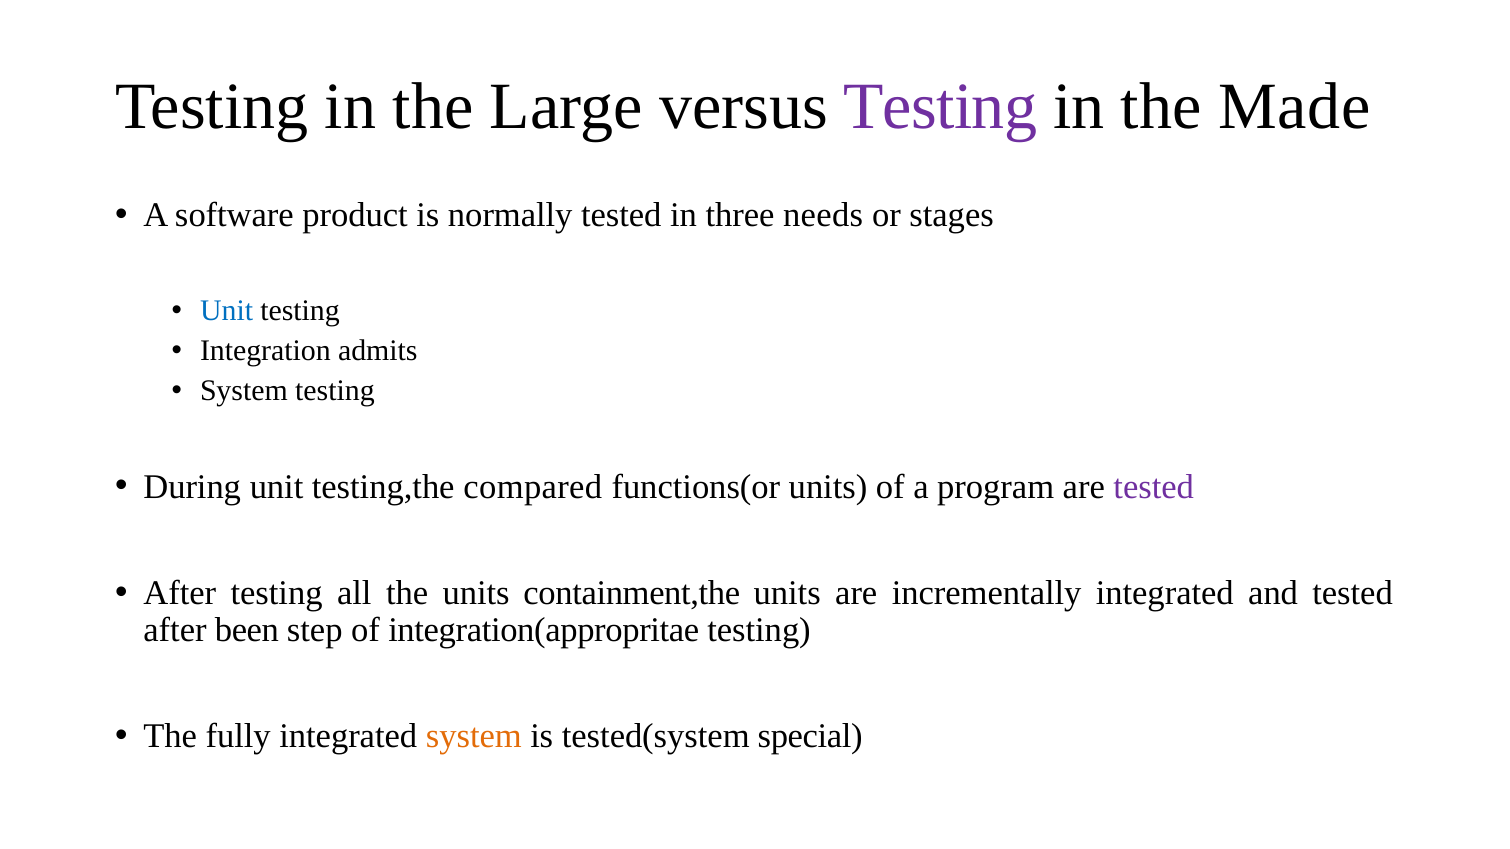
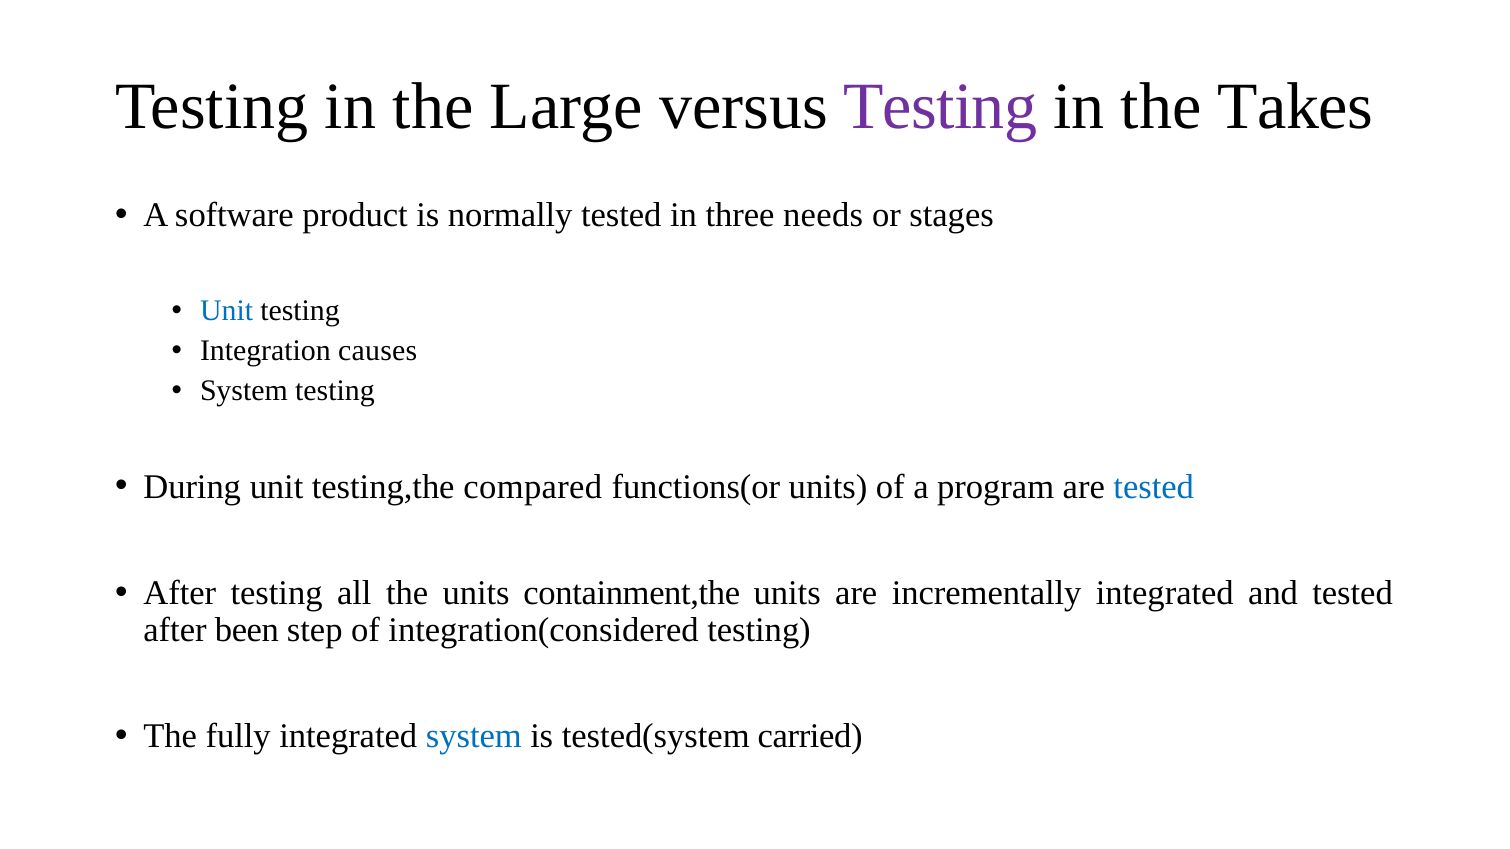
Made: Made -> Takes
admits: admits -> causes
tested at (1154, 487) colour: purple -> blue
integration(appropritae: integration(appropritae -> integration(considered
system at (474, 737) colour: orange -> blue
special: special -> carried
